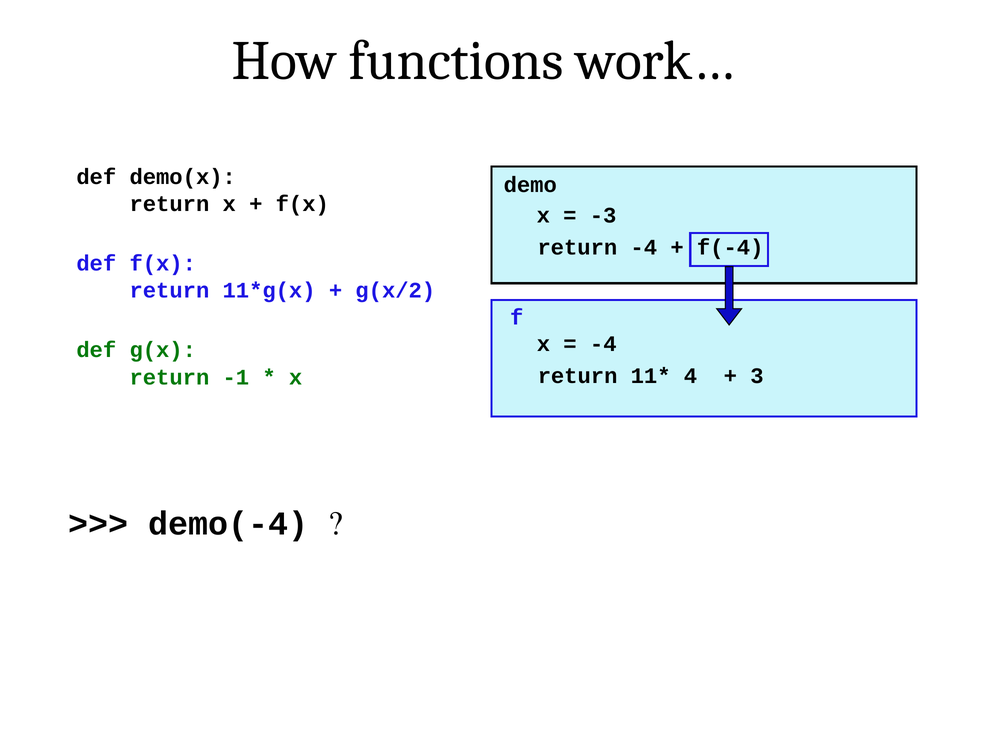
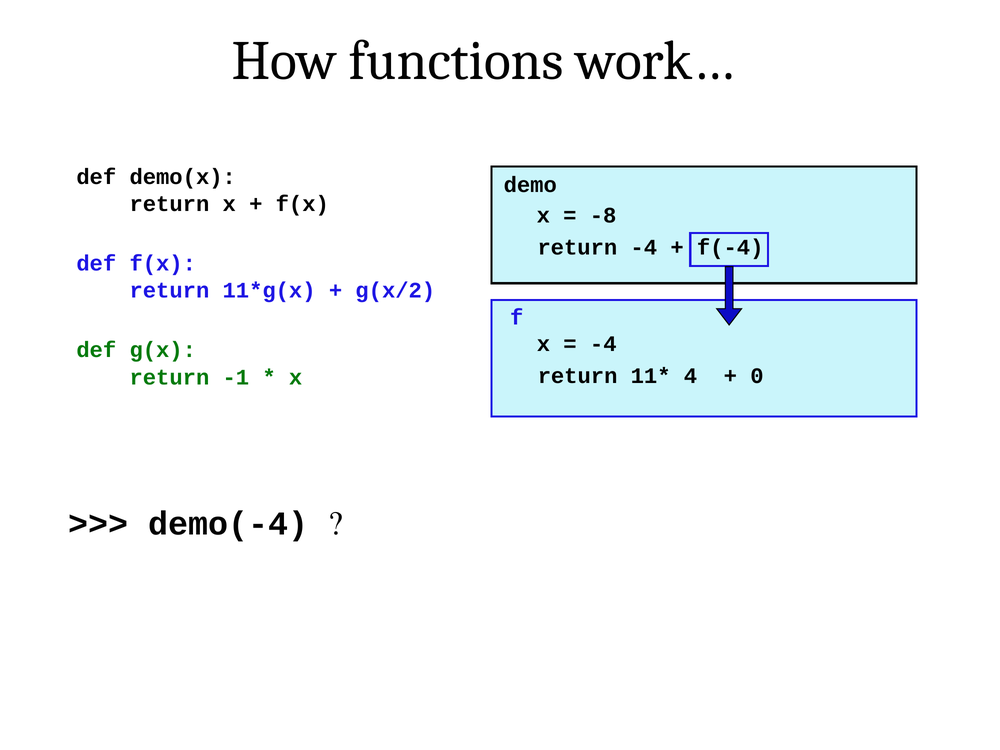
-3: -3 -> -8
3: 3 -> 0
